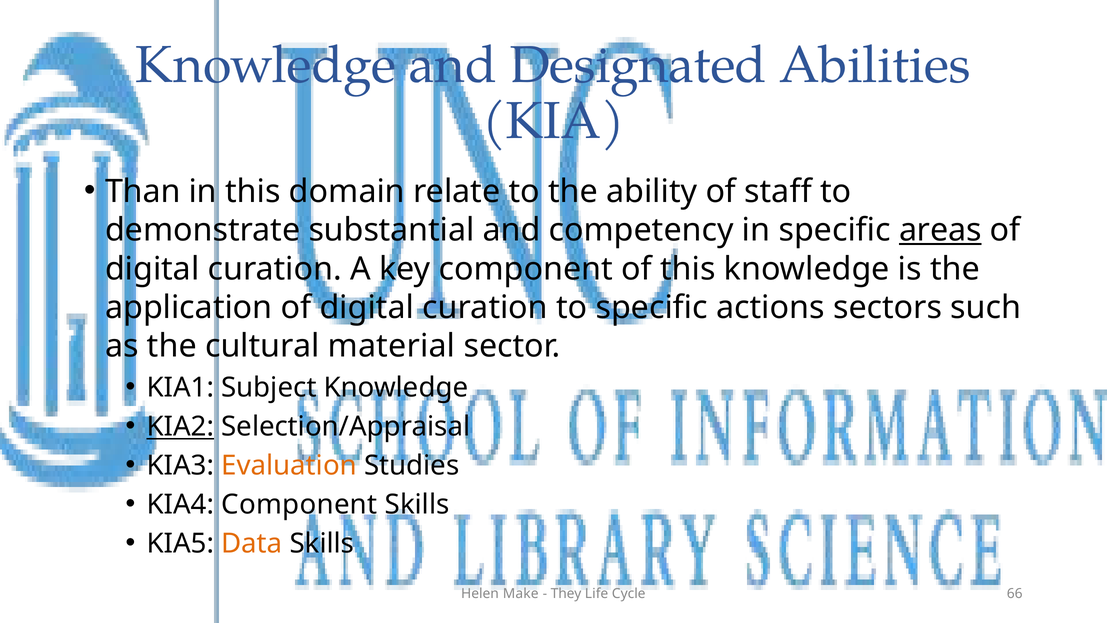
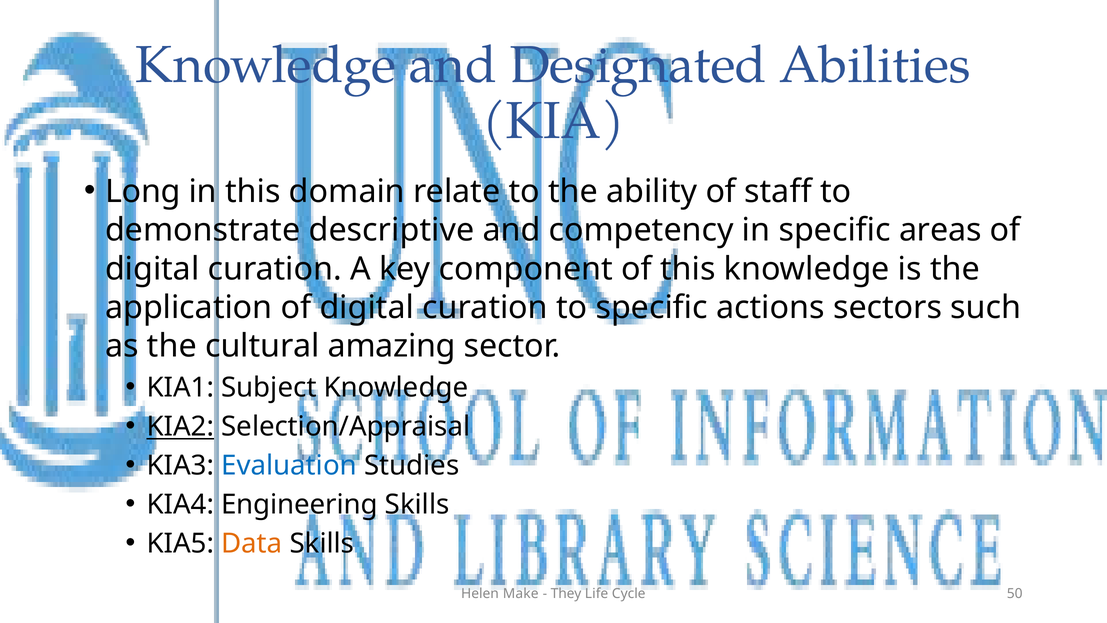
Than: Than -> Long
substantial: substantial -> descriptive
areas underline: present -> none
material: material -> amazing
Evaluation colour: orange -> blue
KIA4 Component: Component -> Engineering
66: 66 -> 50
